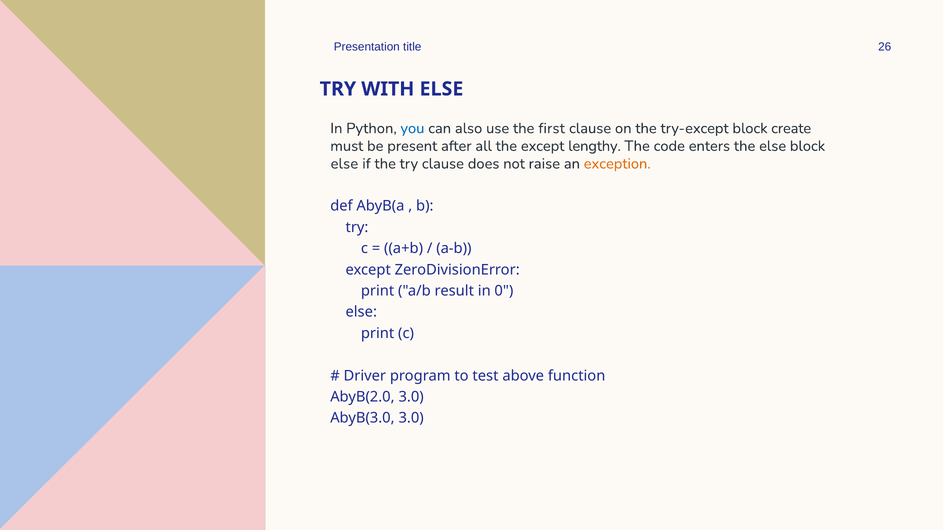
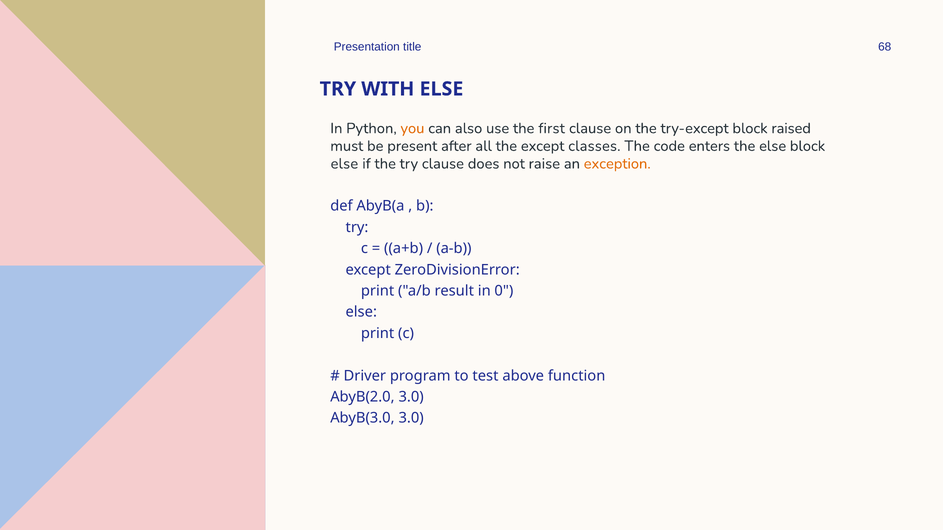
26: 26 -> 68
you colour: blue -> orange
create: create -> raised
lengthy: lengthy -> classes
